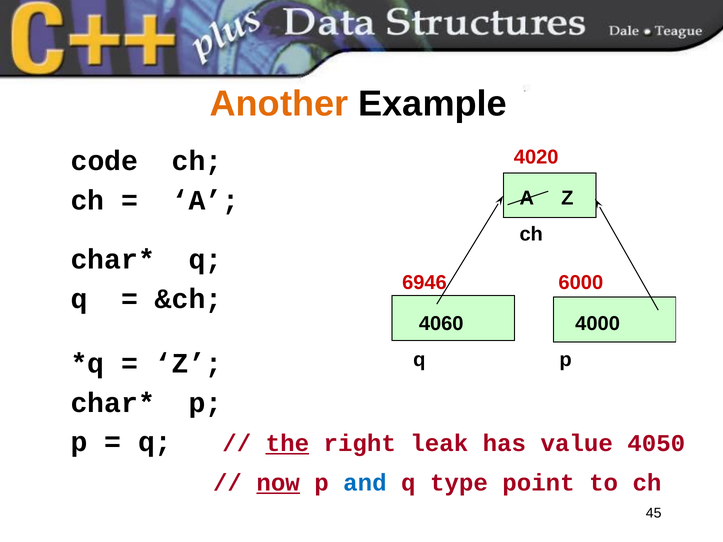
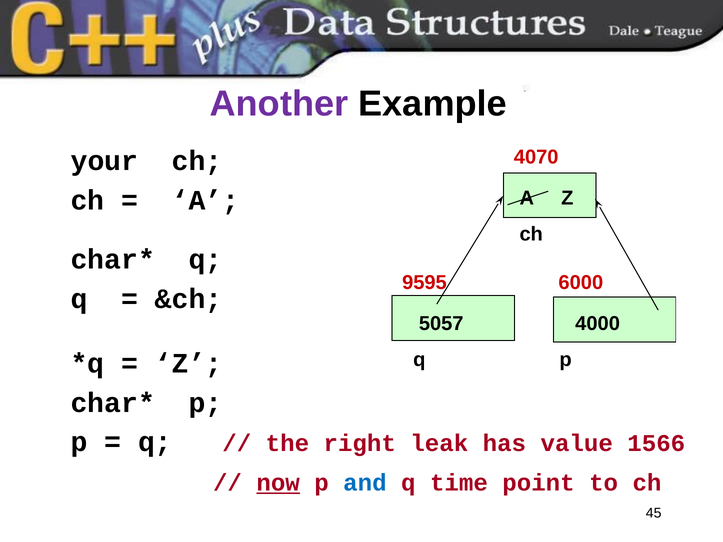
Another colour: orange -> purple
4020: 4020 -> 4070
code: code -> your
6946: 6946 -> 9595
4060: 4060 -> 5057
the underline: present -> none
4050: 4050 -> 1566
type: type -> time
